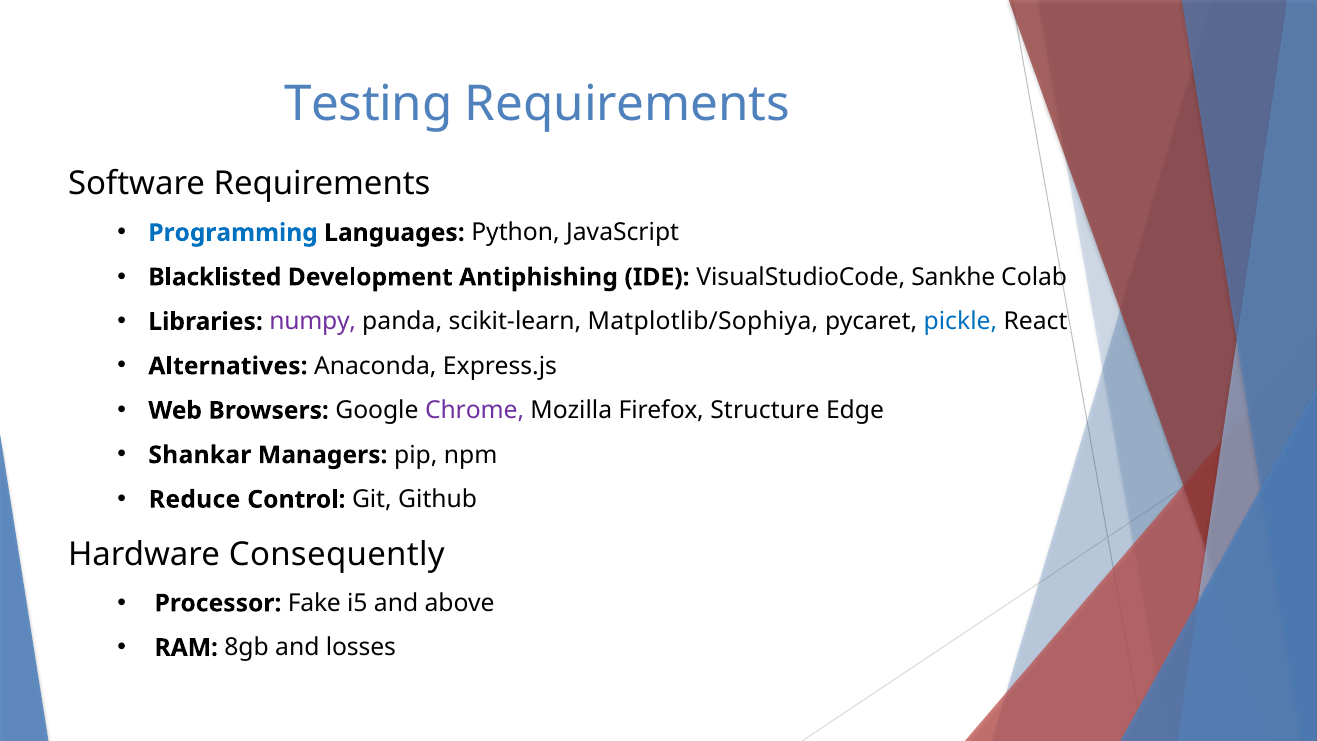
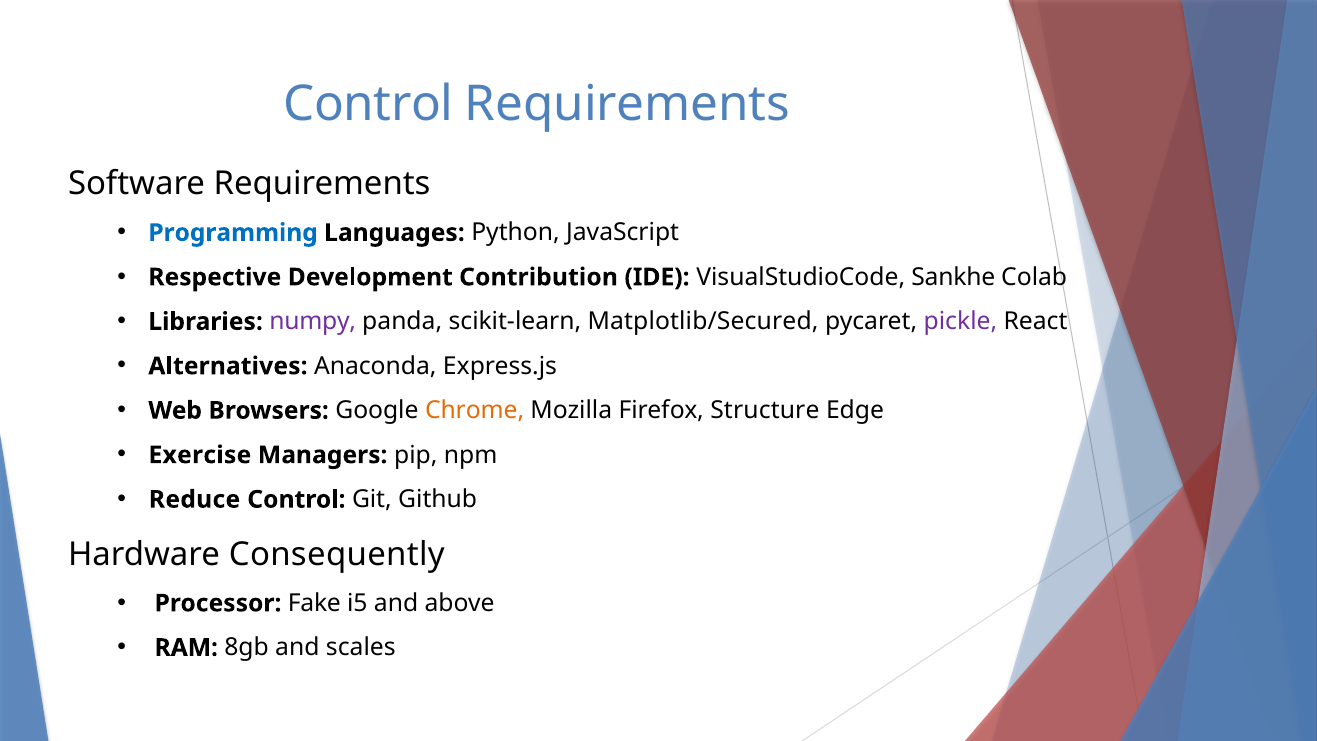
Testing at (368, 104): Testing -> Control
Blacklisted: Blacklisted -> Respective
Antiphishing: Antiphishing -> Contribution
Matplotlib/Sophiya: Matplotlib/Sophiya -> Matplotlib/Secured
pickle colour: blue -> purple
Chrome colour: purple -> orange
Shankar: Shankar -> Exercise
losses: losses -> scales
